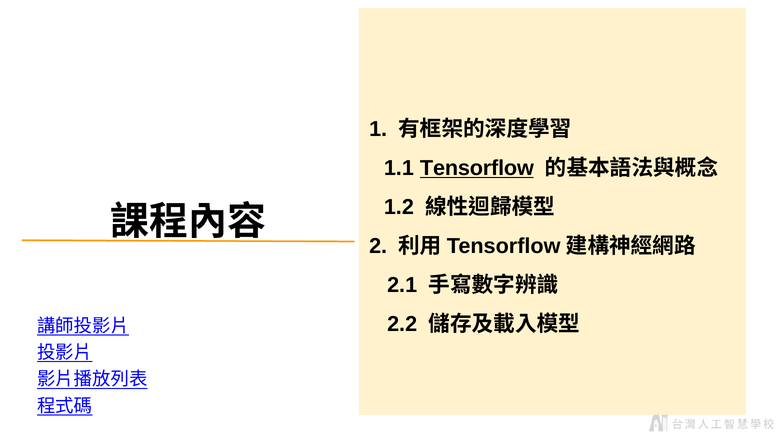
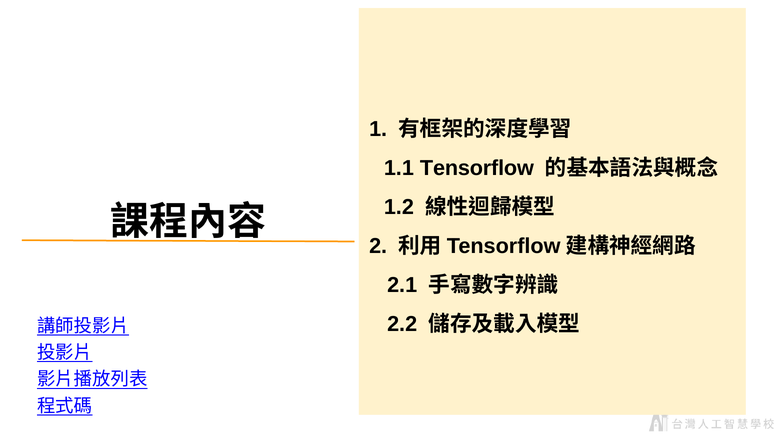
Tensorflow underline: present -> none
